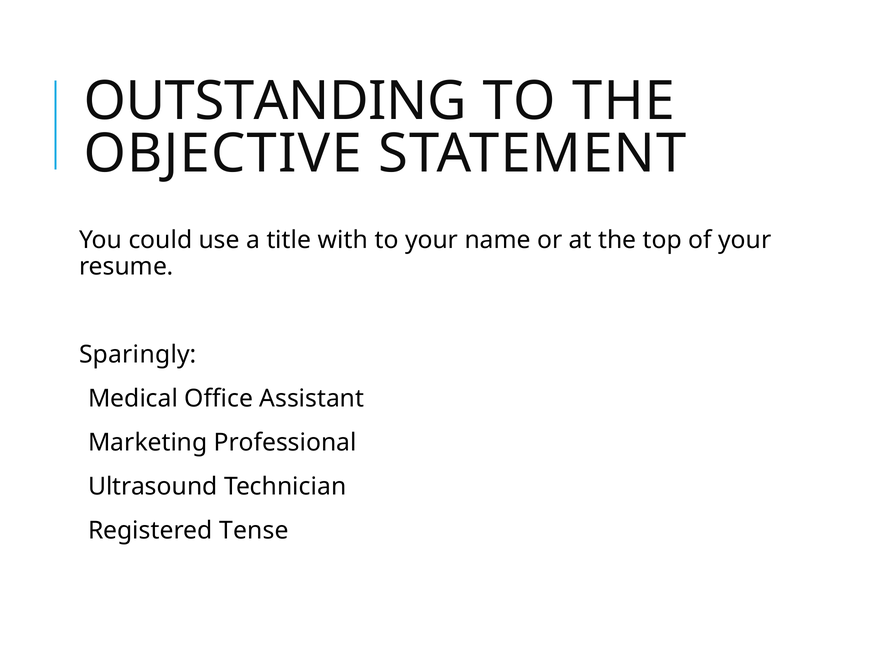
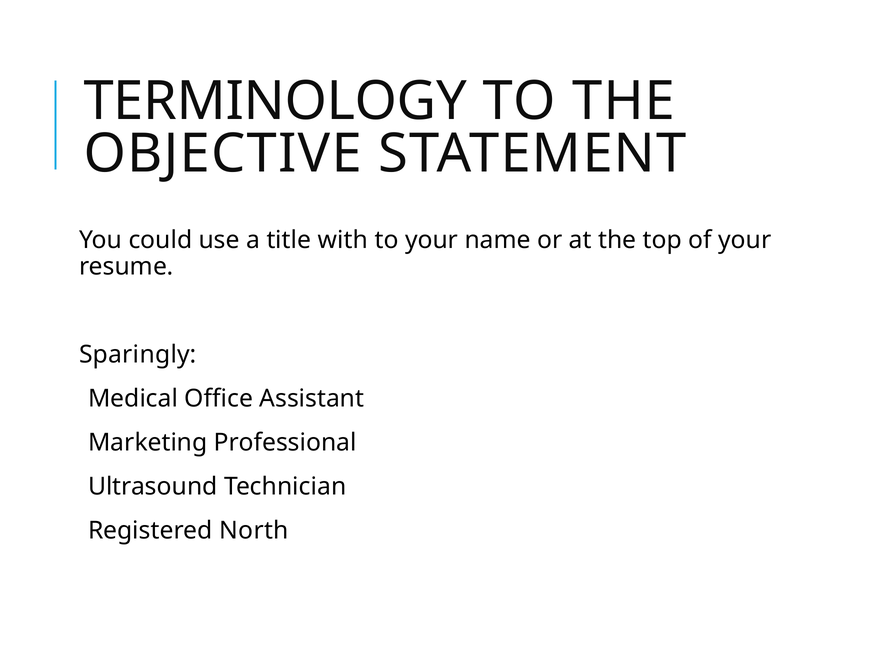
OUTSTANDING: OUTSTANDING -> TERMINOLOGY
Tense: Tense -> North
